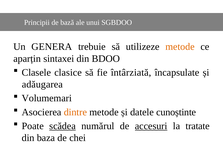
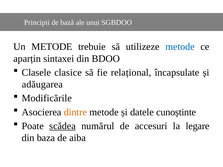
Un GENERA: GENERA -> METODE
metode at (180, 47) colour: orange -> blue
întârziată: întârziată -> relațional
Volumemari: Volumemari -> Modificările
accesuri underline: present -> none
tratate: tratate -> legare
chei: chei -> aiba
